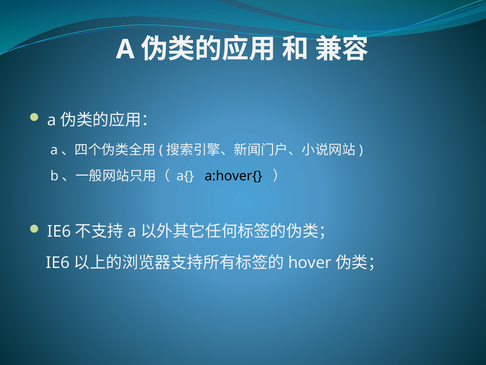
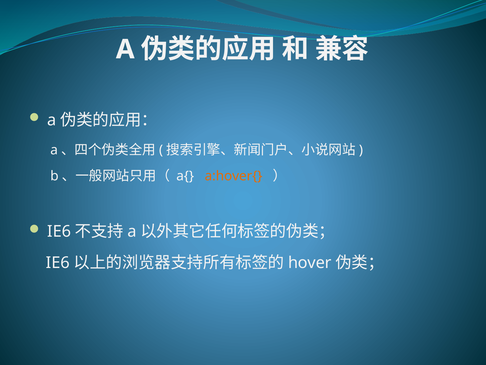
a:hover{ colour: black -> orange
